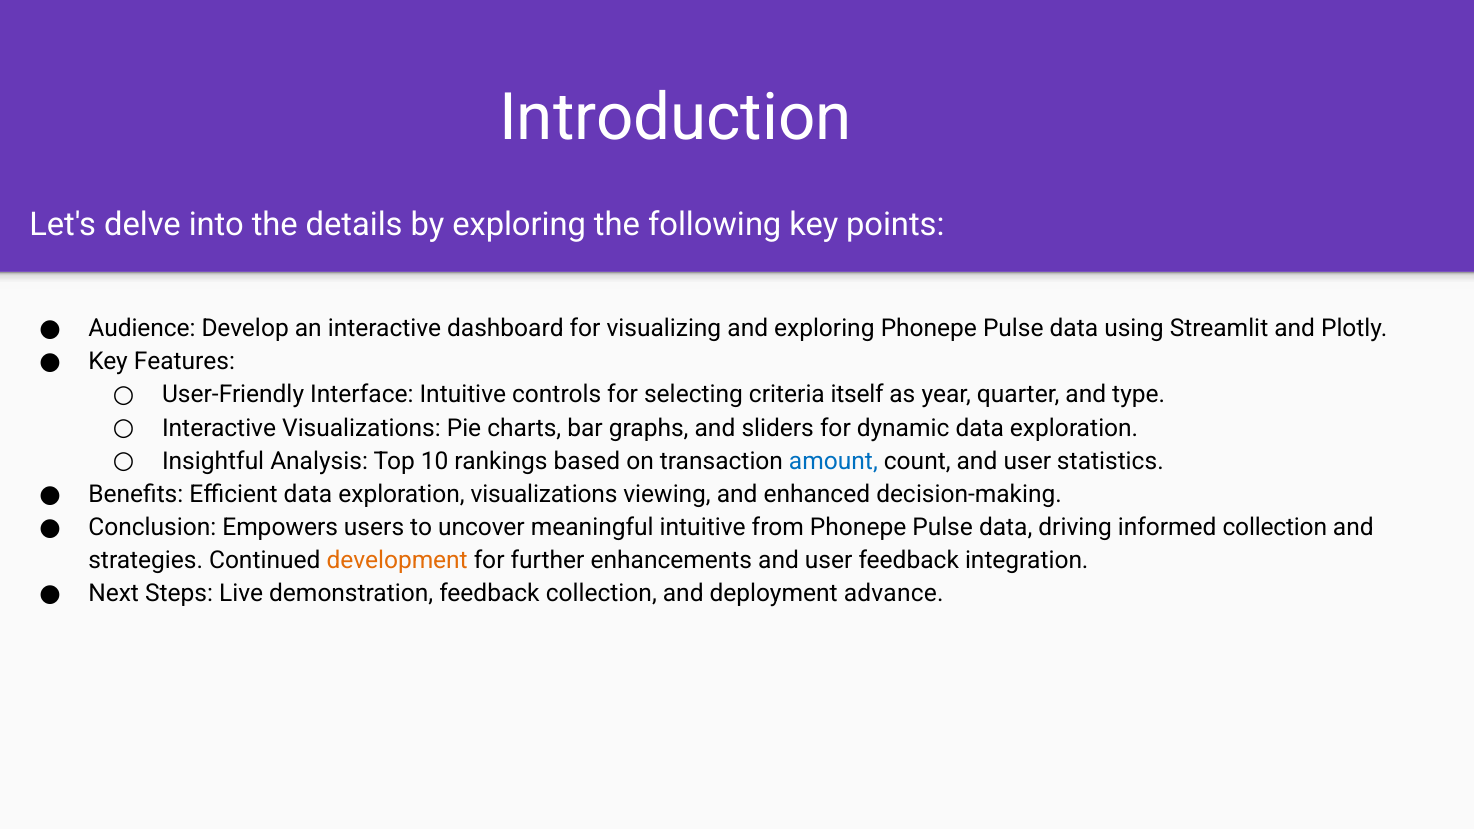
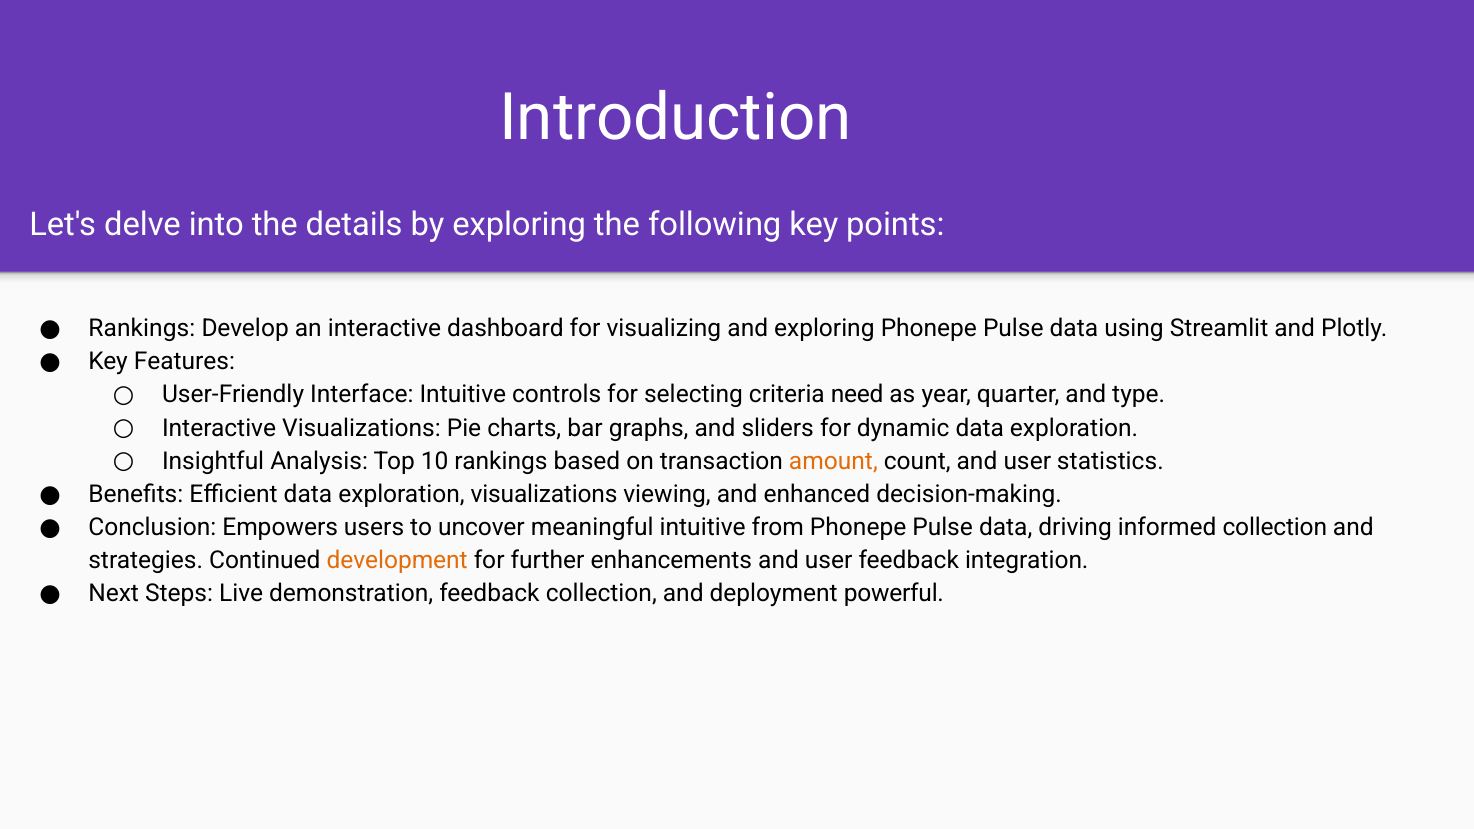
Audience at (142, 329): Audience -> Rankings
itself: itself -> need
amount colour: blue -> orange
advance: advance -> powerful
